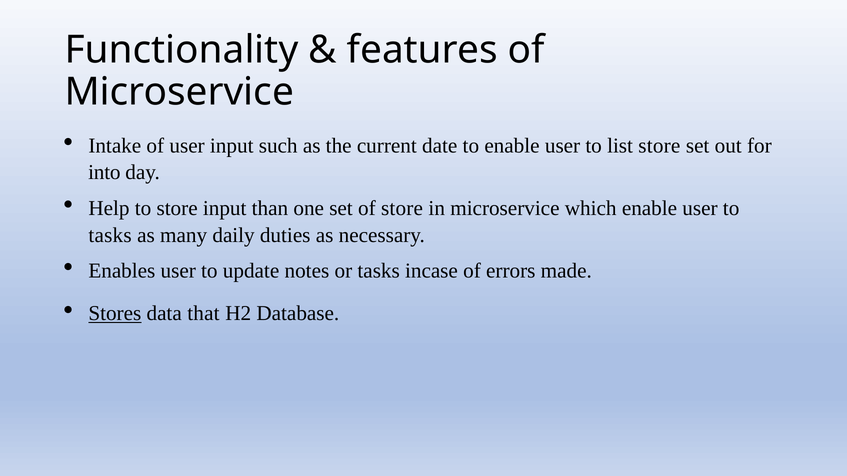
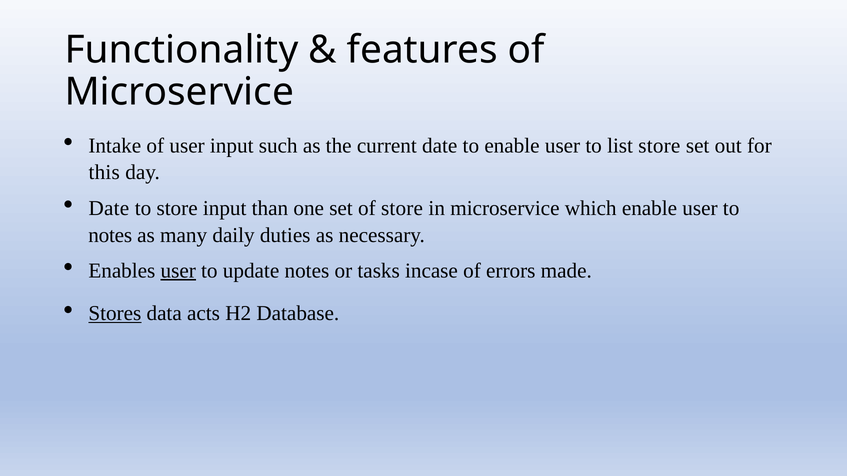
into: into -> this
Help at (109, 208): Help -> Date
tasks at (110, 235): tasks -> notes
user at (178, 271) underline: none -> present
that: that -> acts
